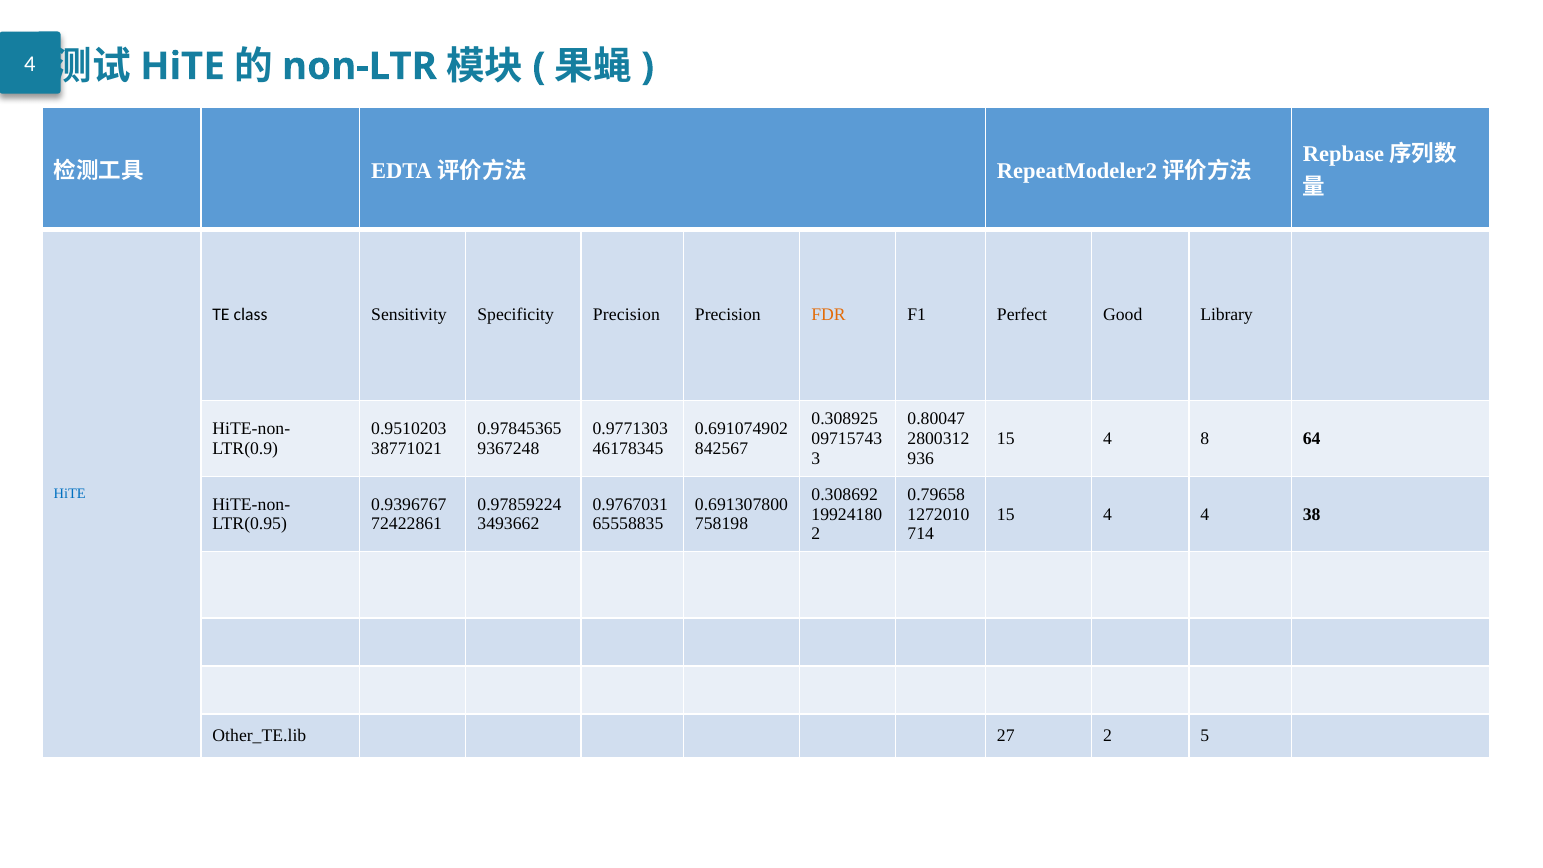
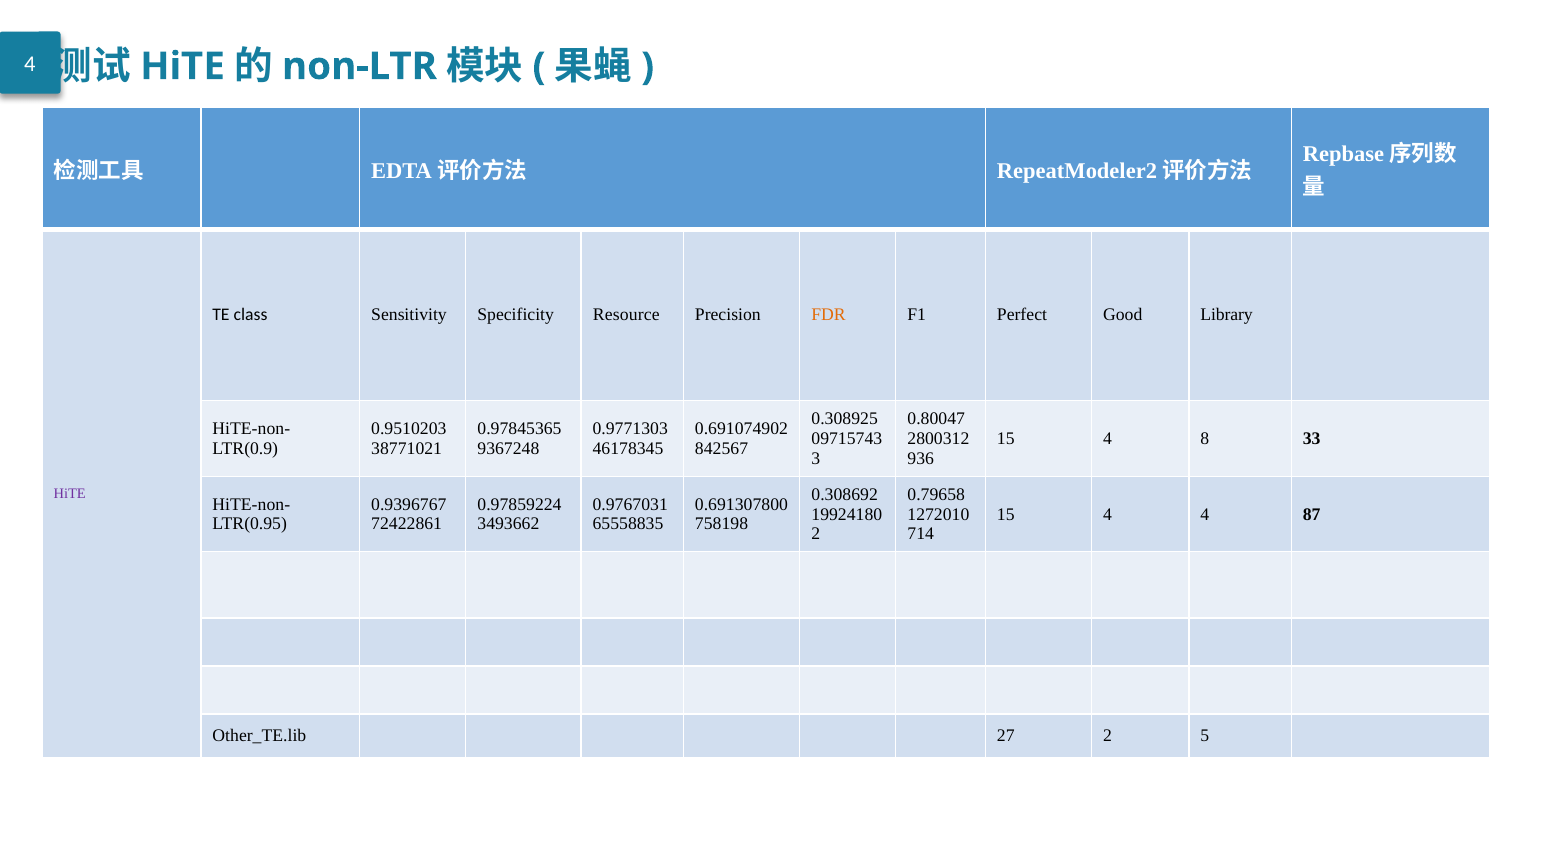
Specificity Precision: Precision -> Resource
64: 64 -> 33
HiTE at (70, 494) colour: blue -> purple
38: 38 -> 87
